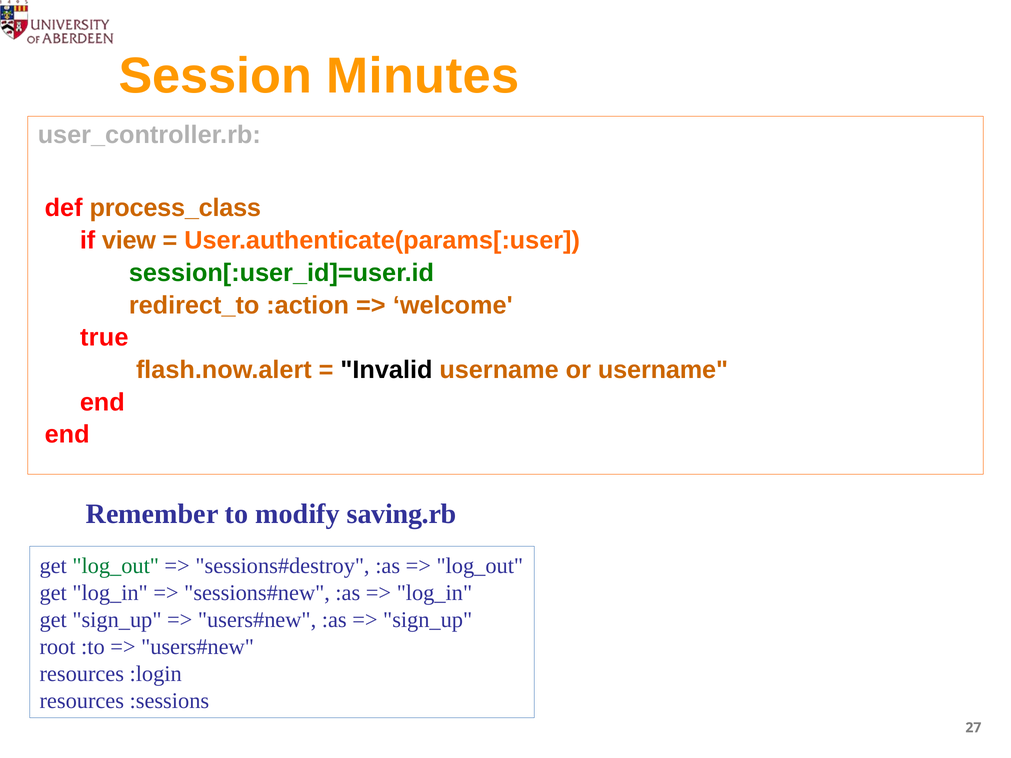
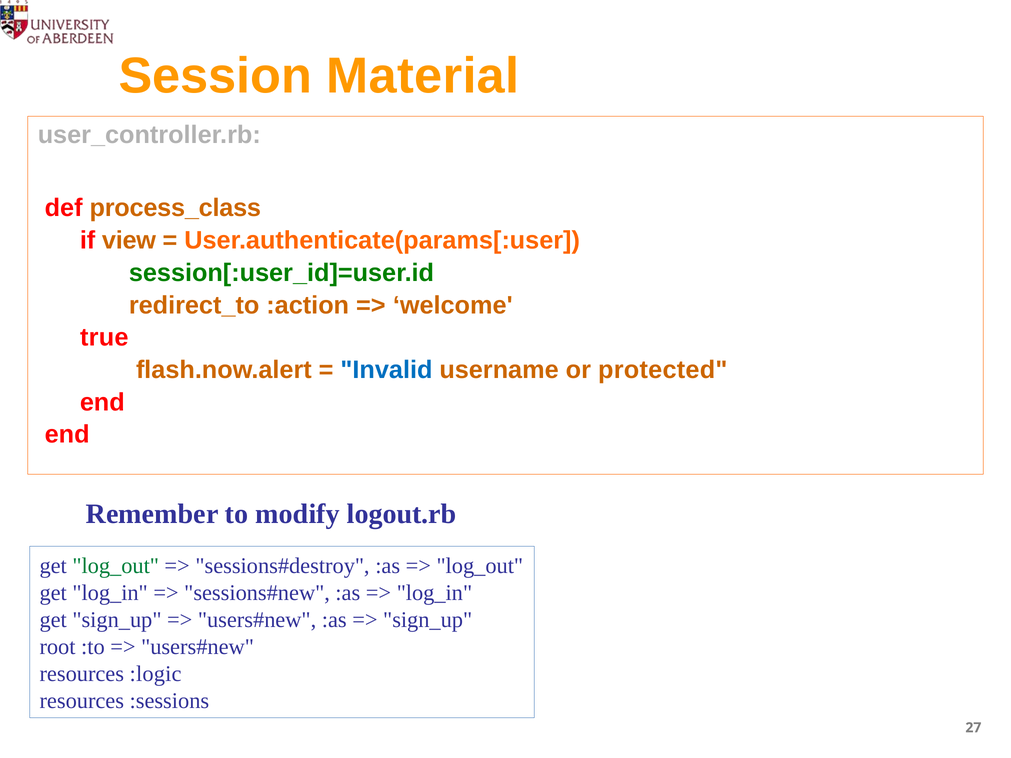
Minutes: Minutes -> Material
Invalid colour: black -> blue
or username: username -> protected
saving.rb: saving.rb -> logout.rb
:login: :login -> :logic
